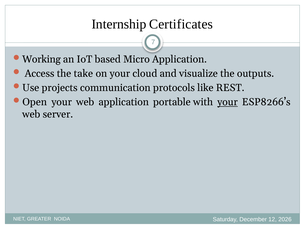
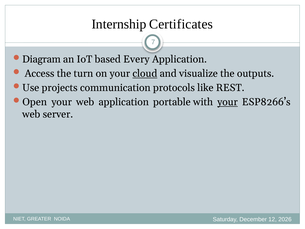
Working: Working -> Diagram
Micro: Micro -> Every
take: take -> turn
cloud underline: none -> present
